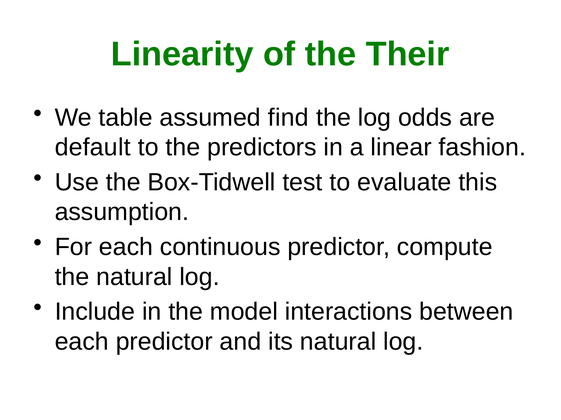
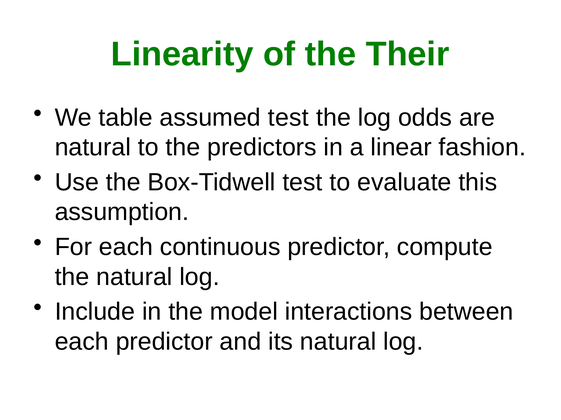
assumed find: find -> test
default at (93, 148): default -> natural
